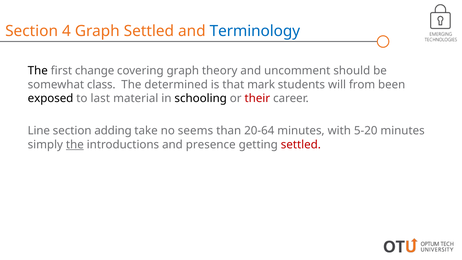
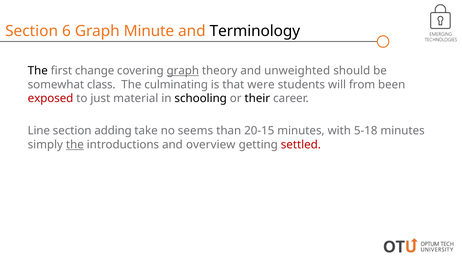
4: 4 -> 6
Graph Settled: Settled -> Minute
Terminology colour: blue -> black
graph at (183, 71) underline: none -> present
uncomment: uncomment -> unweighted
determined: determined -> culminating
mark: mark -> were
exposed colour: black -> red
last: last -> just
their colour: red -> black
20-64: 20-64 -> 20-15
5-20: 5-20 -> 5-18
presence: presence -> overview
